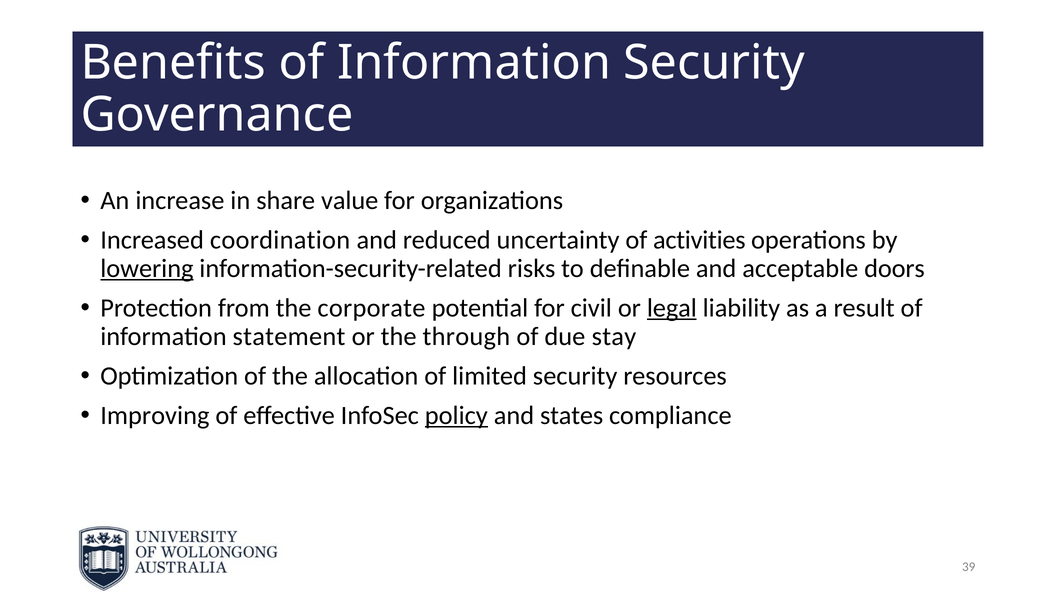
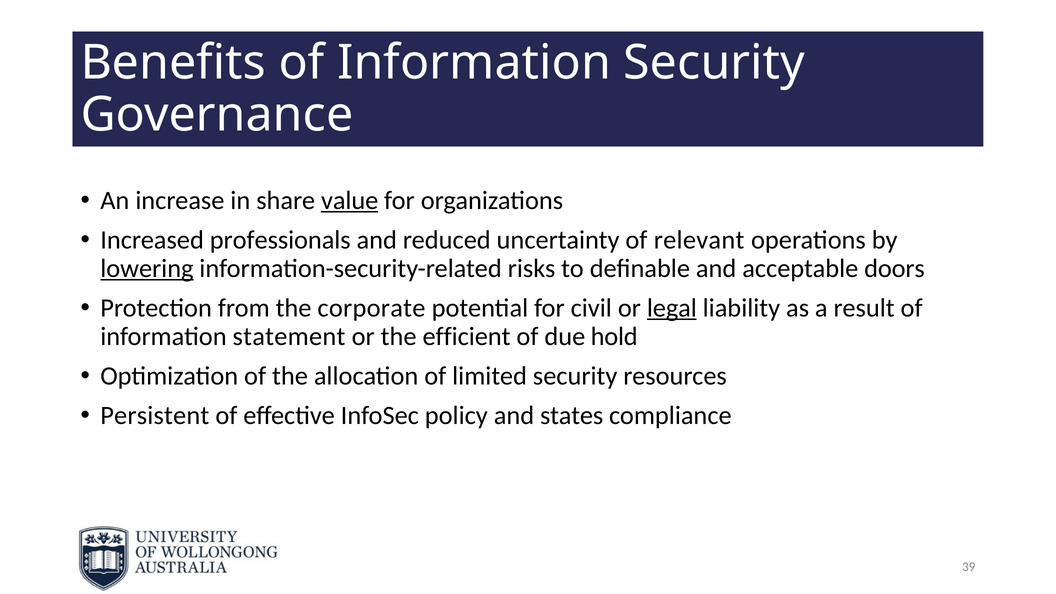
value underline: none -> present
coordination: coordination -> professionals
activities: activities -> relevant
through: through -> efficient
stay: stay -> hold
Improving: Improving -> Persistent
policy underline: present -> none
